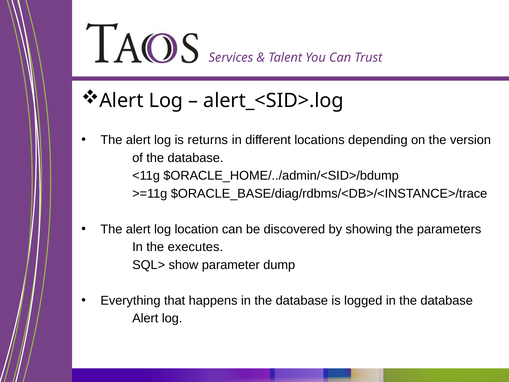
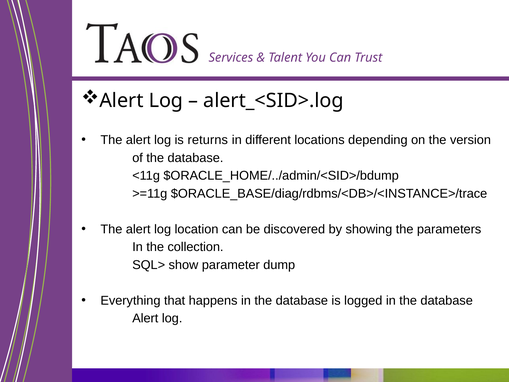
executes: executes -> collection
